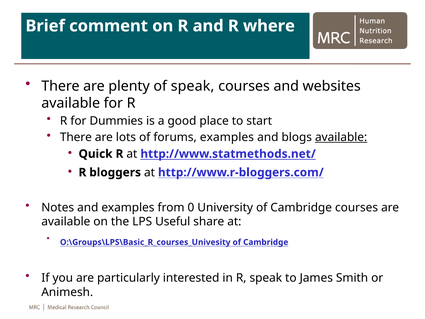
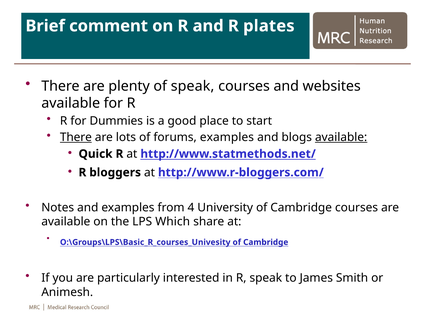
where: where -> plates
There at (76, 137) underline: none -> present
0: 0 -> 4
Useful: Useful -> Which
